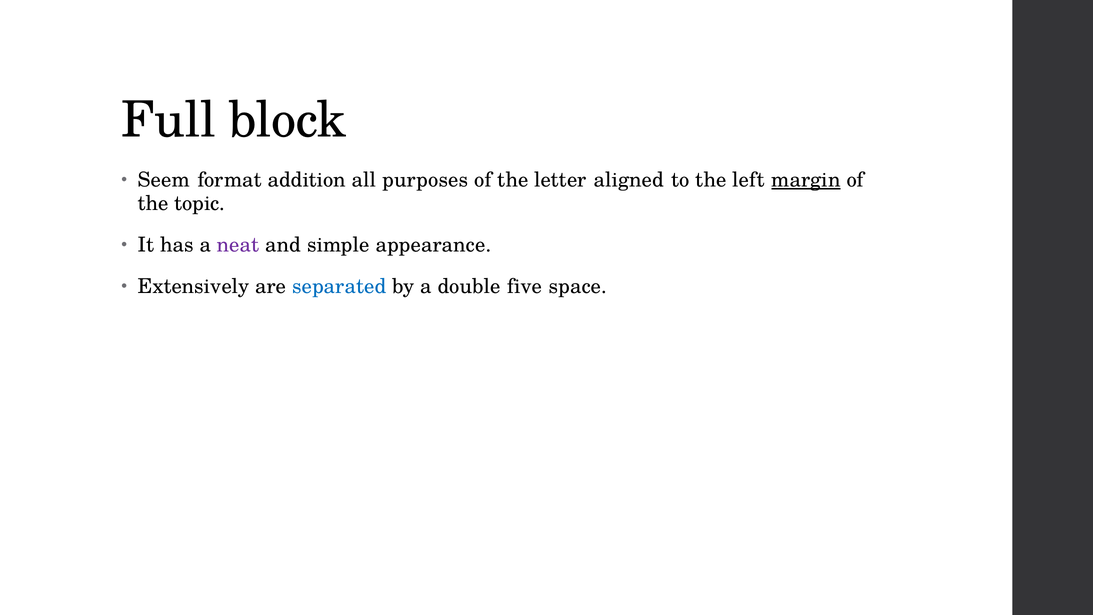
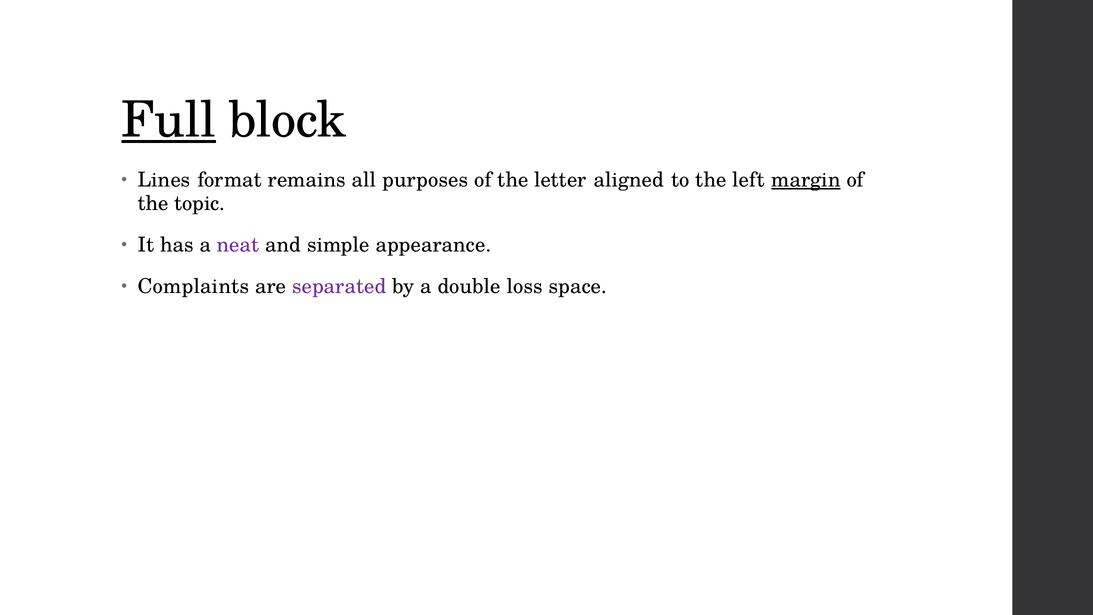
Full underline: none -> present
Seem: Seem -> Lines
addition: addition -> remains
Extensively: Extensively -> Complaints
separated colour: blue -> purple
five: five -> loss
